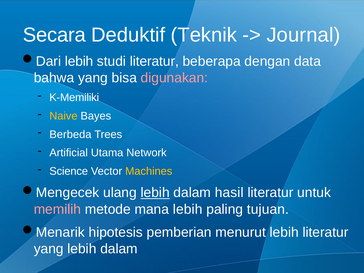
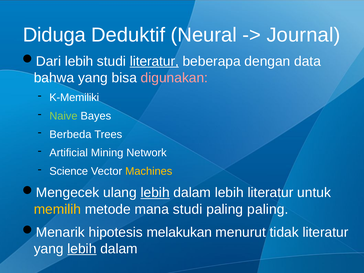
Secara: Secara -> Diduga
Teknik: Teknik -> Neural
literatur at (154, 61) underline: none -> present
Naive colour: yellow -> light green
Utama: Utama -> Mining
dalam hasil: hasil -> lebih
memilih colour: pink -> yellow
mana lebih: lebih -> studi
paling tujuan: tujuan -> paling
pemberian: pemberian -> melakukan
menurut lebih: lebih -> tidak
lebih at (82, 249) underline: none -> present
